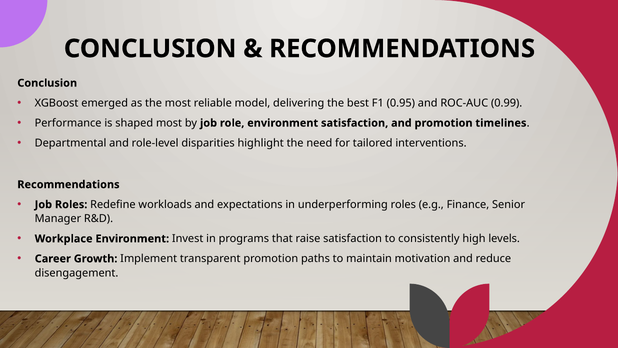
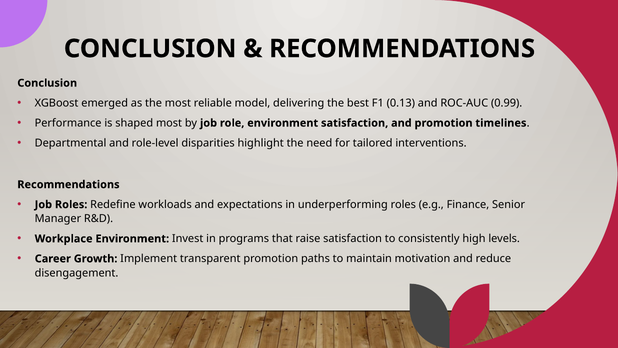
0.95: 0.95 -> 0.13
